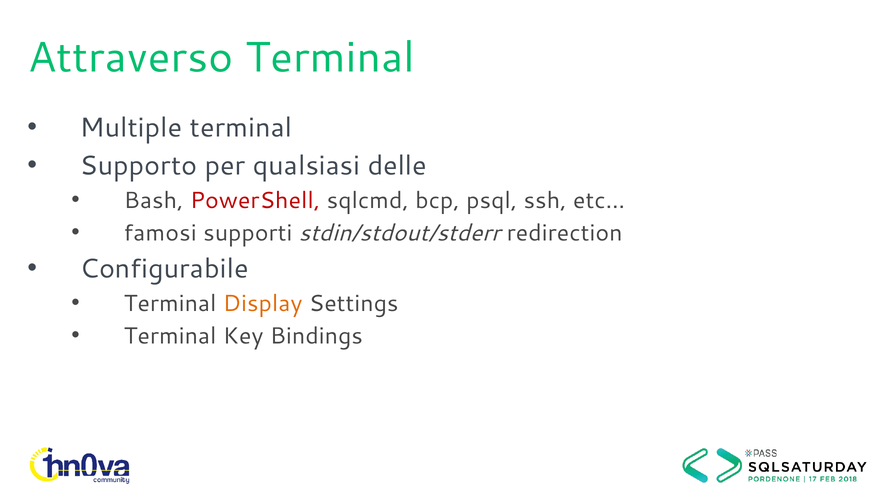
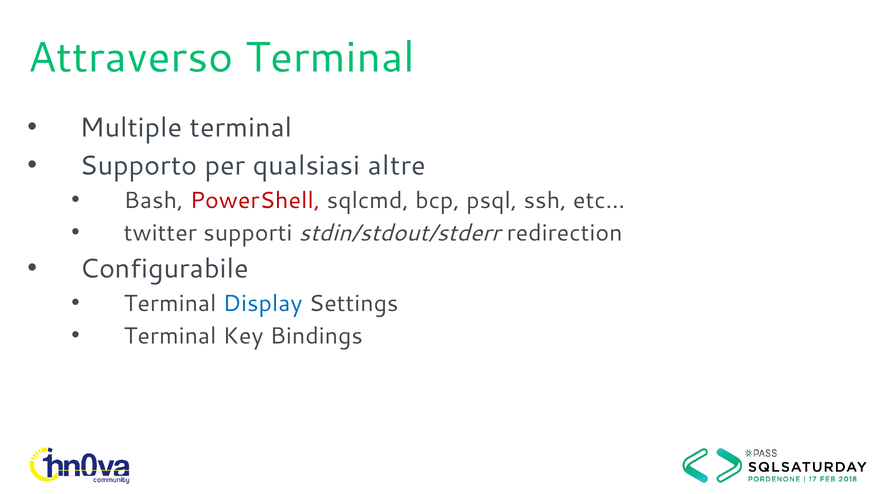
delle: delle -> altre
famosi: famosi -> twitter
Display colour: orange -> blue
